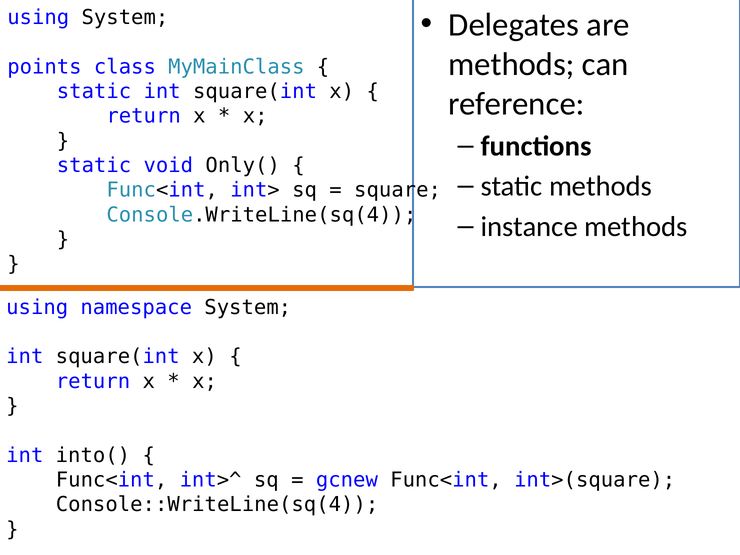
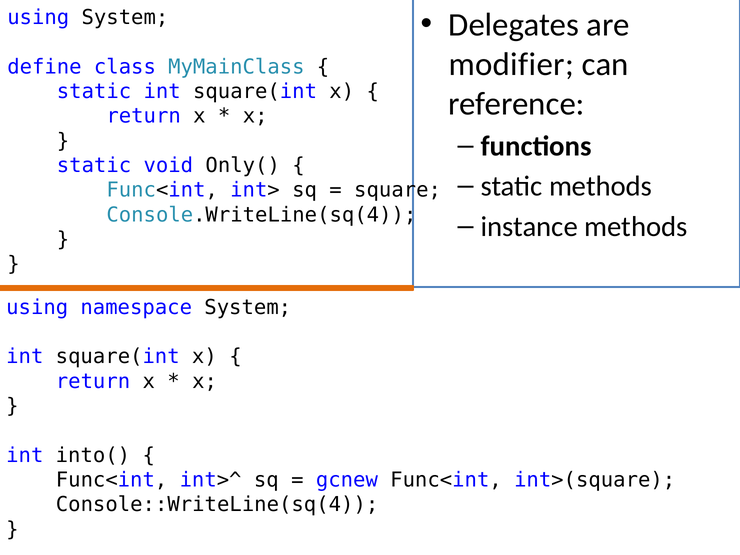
methods at (511, 64): methods -> modifier
points: points -> define
